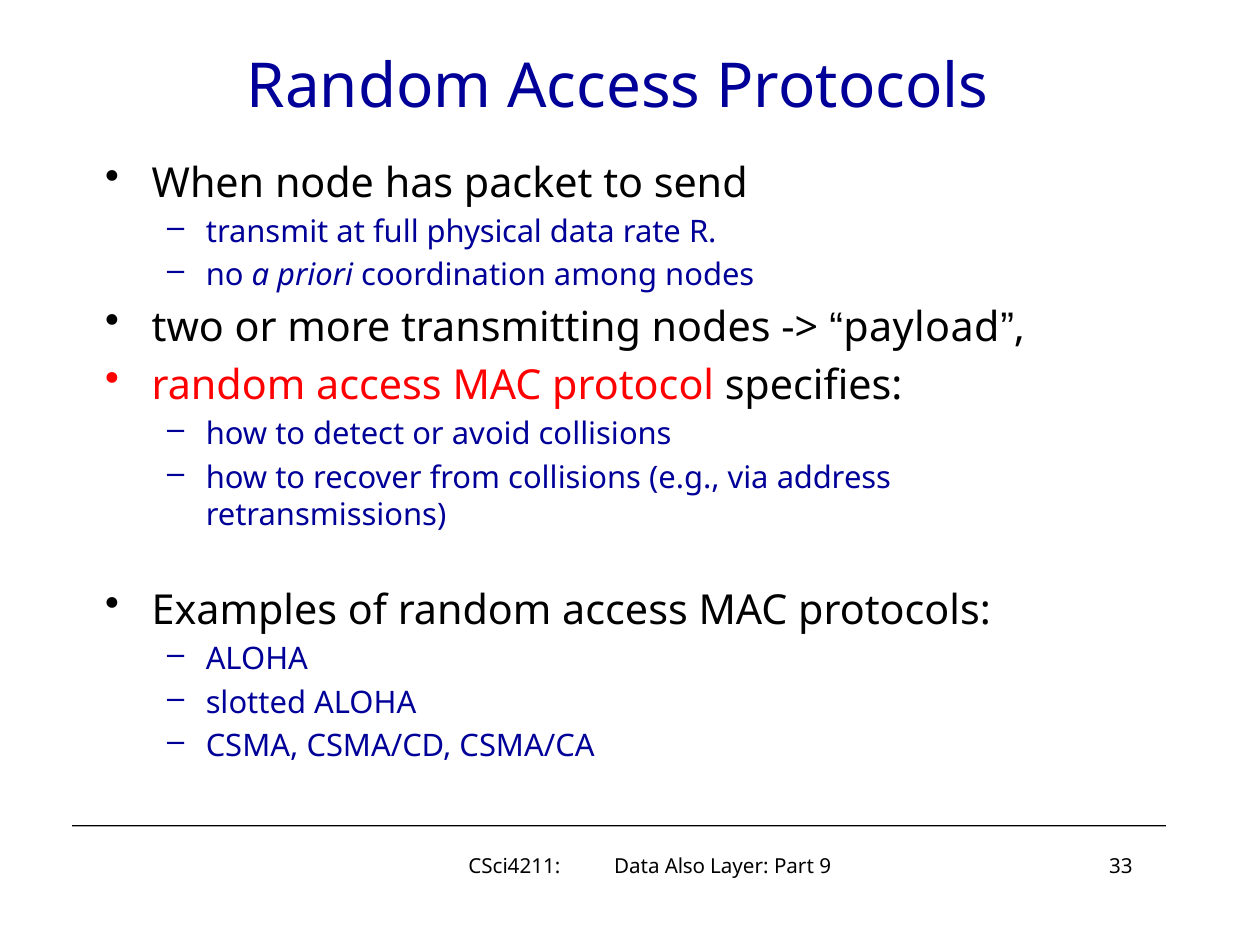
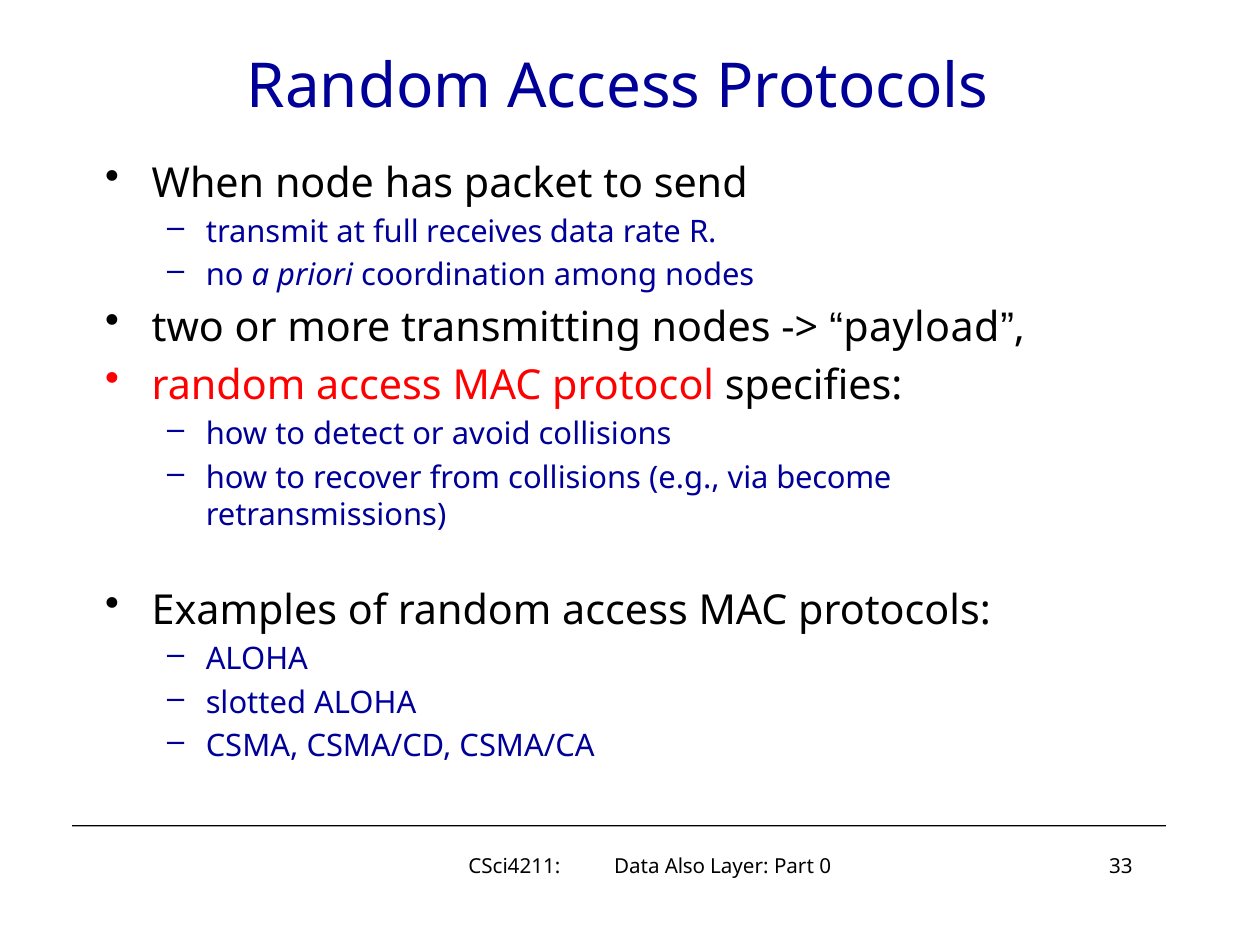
physical: physical -> receives
address: address -> become
9: 9 -> 0
